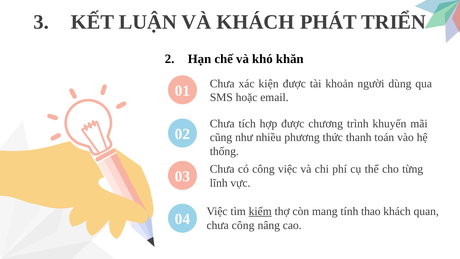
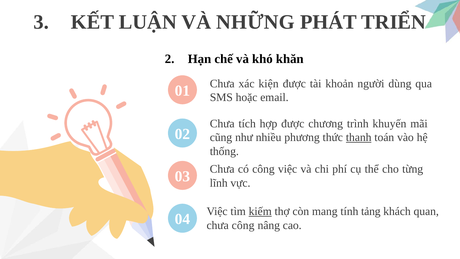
VÀ KHÁCH: KHÁCH -> NHỮNG
thanh underline: none -> present
thao: thao -> tảng
